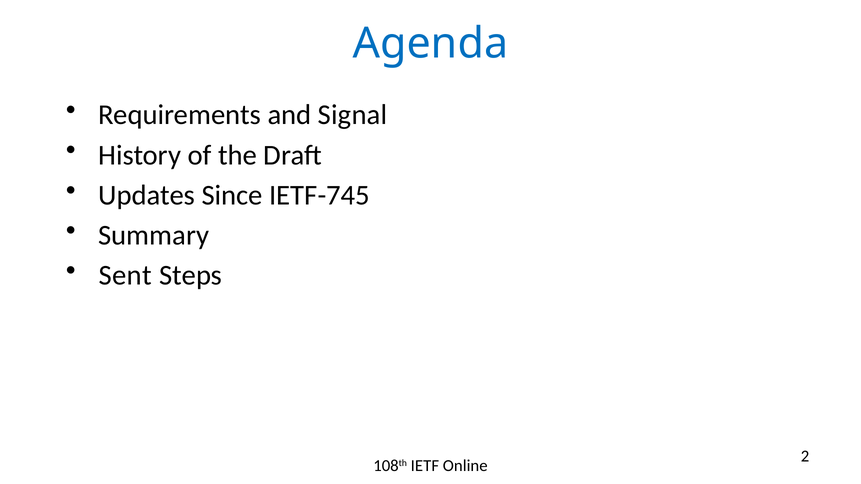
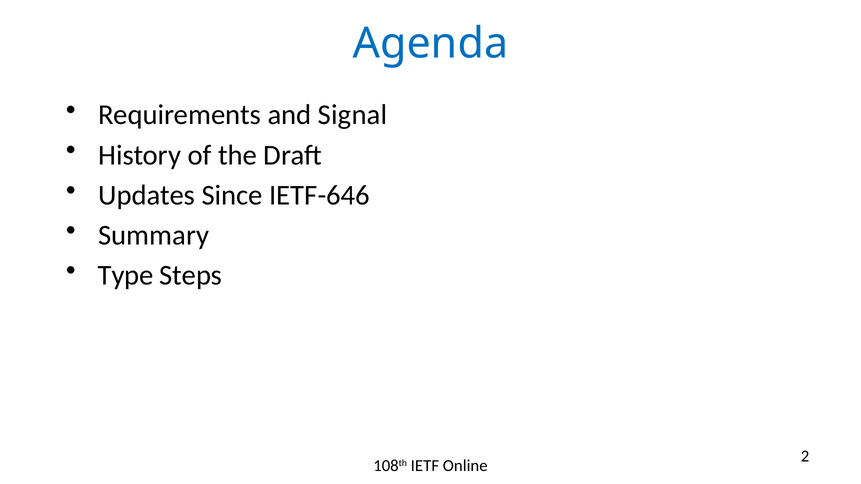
IETF-745: IETF-745 -> IETF-646
Sent: Sent -> Type
